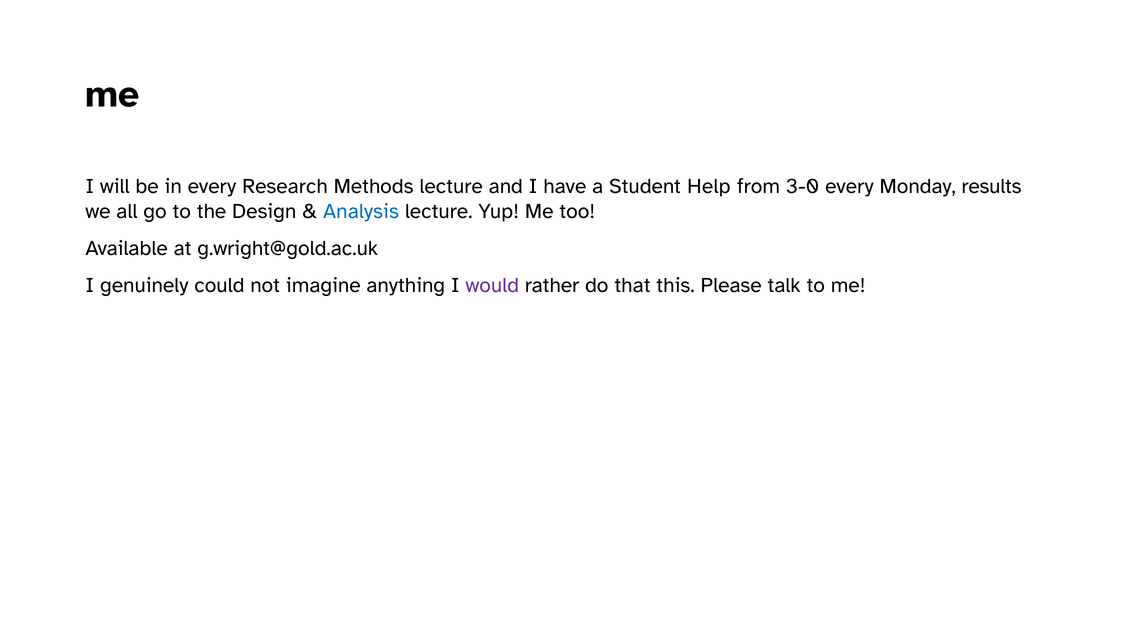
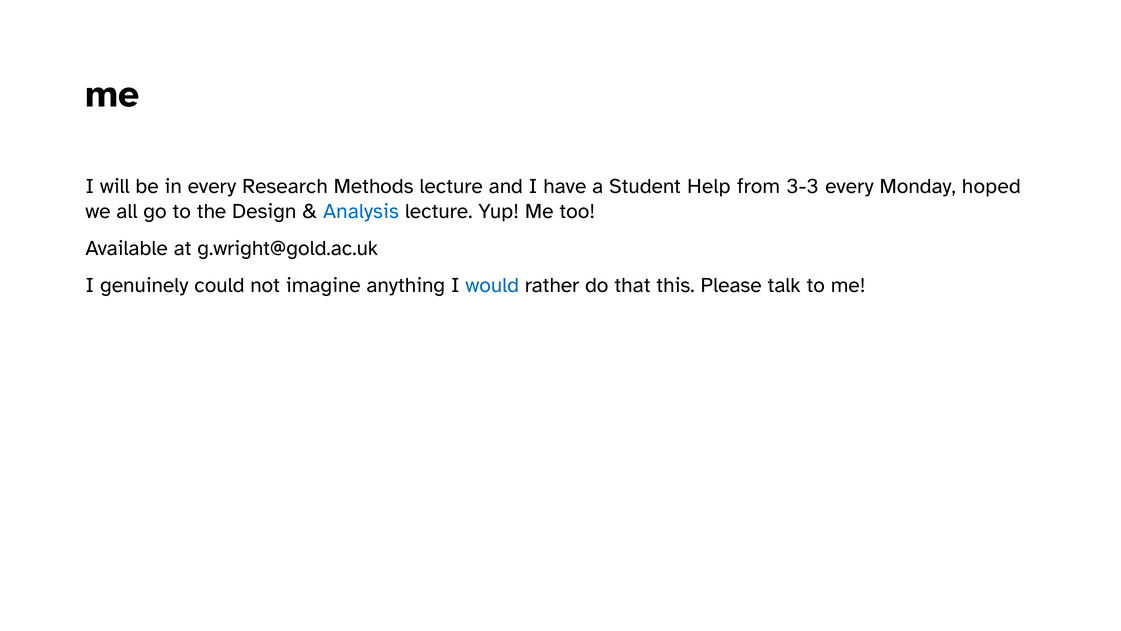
3-0: 3-0 -> 3-3
results: results -> hoped
would colour: purple -> blue
